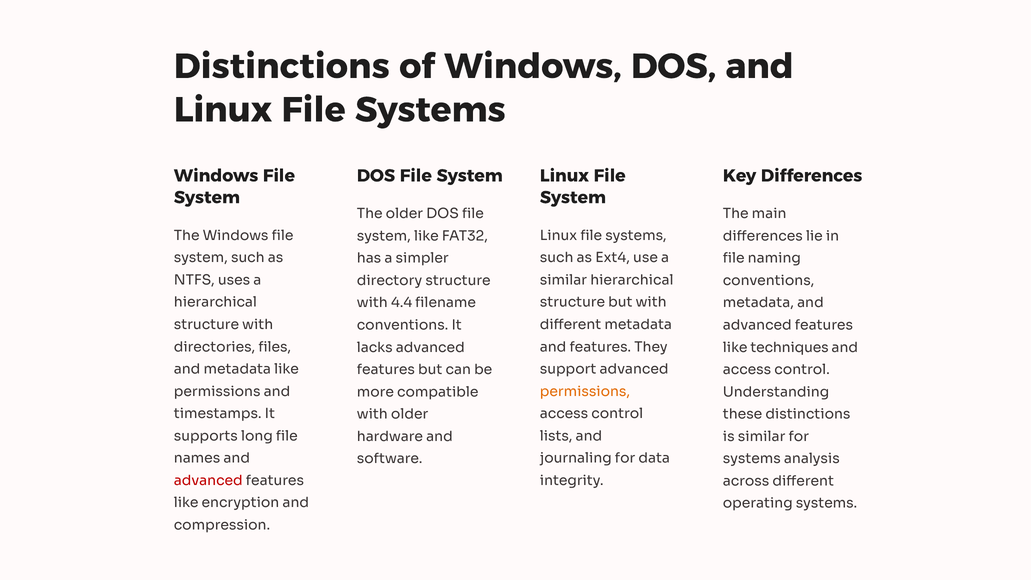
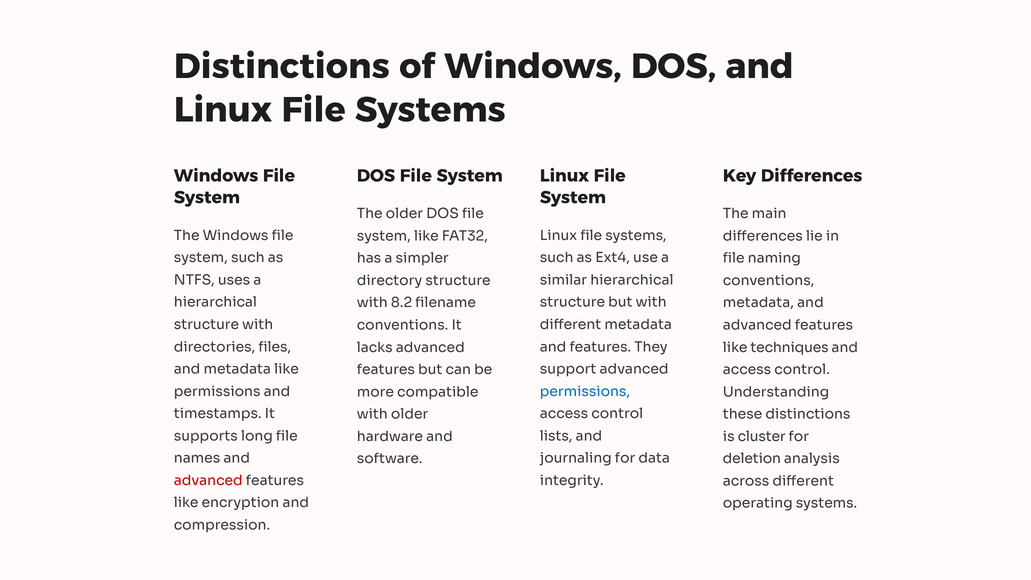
4.4: 4.4 -> 8.2
permissions at (585, 391) colour: orange -> blue
is similar: similar -> cluster
systems at (752, 459): systems -> deletion
